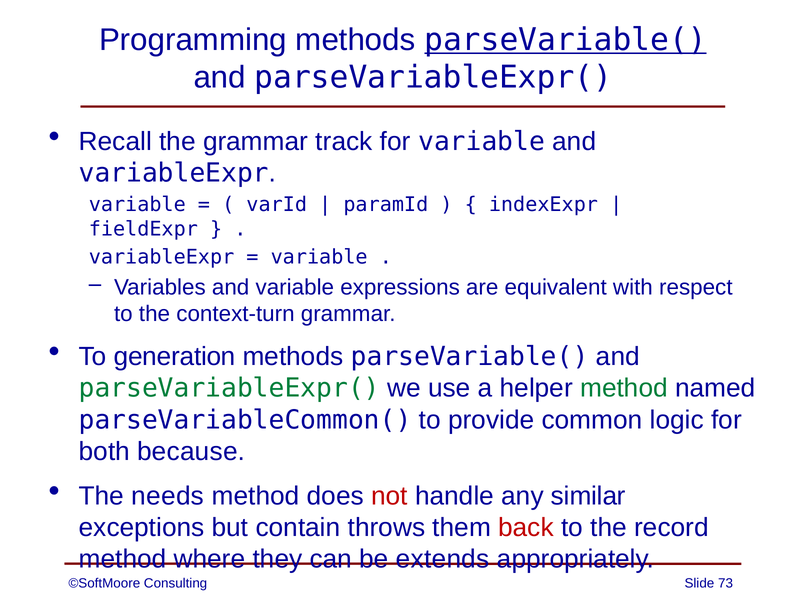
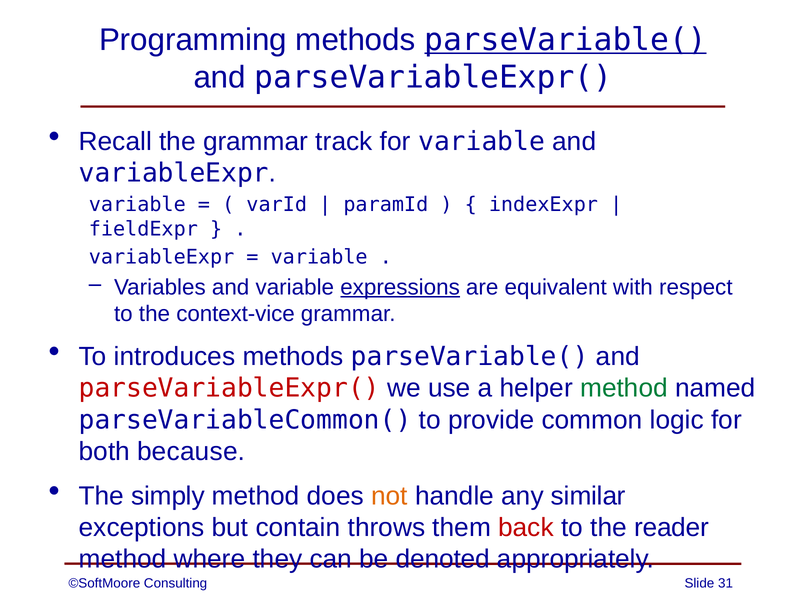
expressions underline: none -> present
context-turn: context-turn -> context-vice
generation: generation -> introduces
parseVariableExpr( at (229, 389) colour: green -> red
needs: needs -> simply
not colour: red -> orange
record: record -> reader
extends: extends -> denoted
73: 73 -> 31
